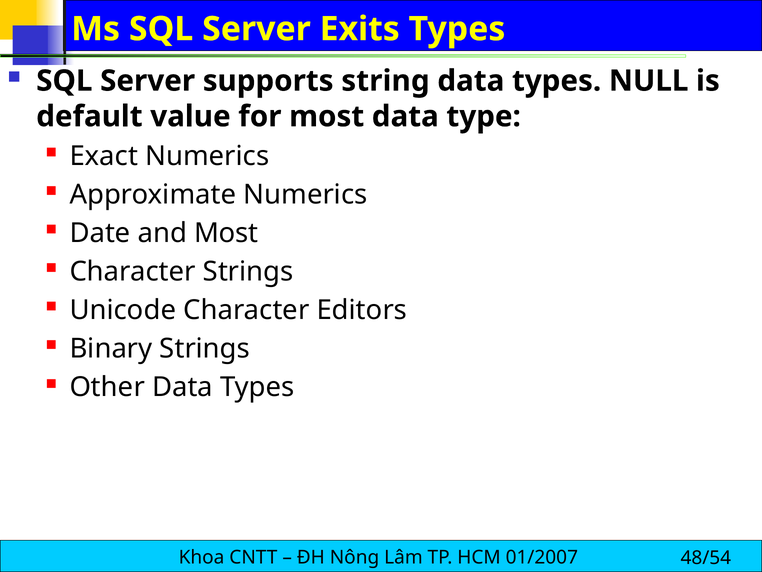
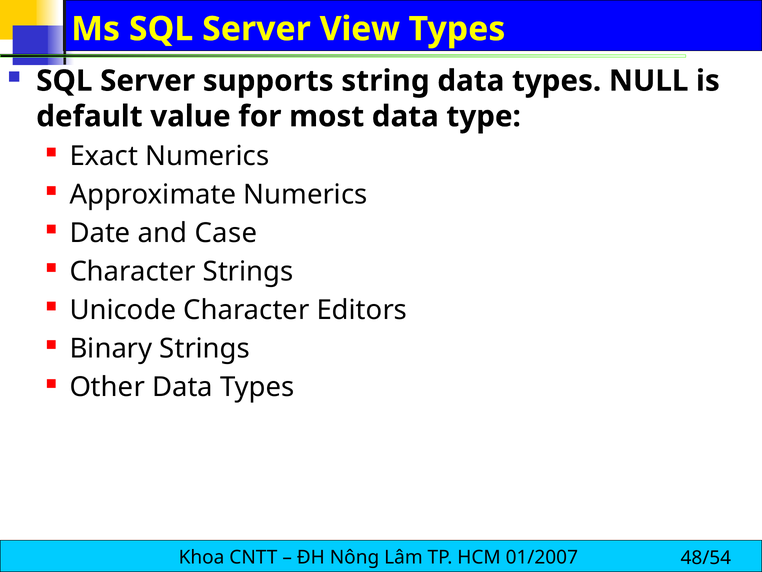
Exits: Exits -> View
and Most: Most -> Case
